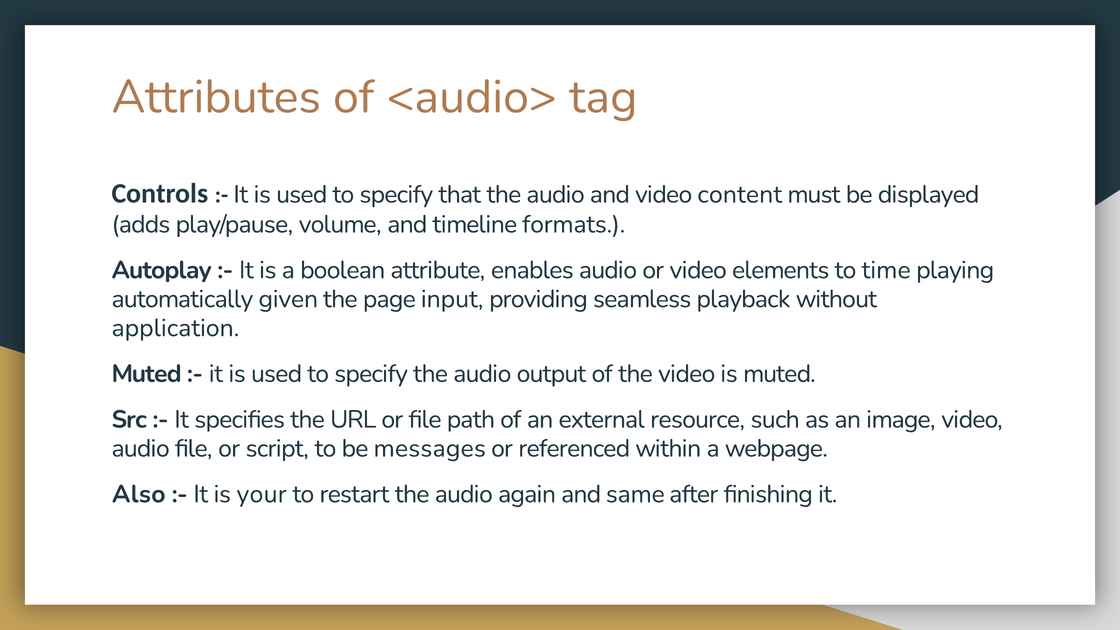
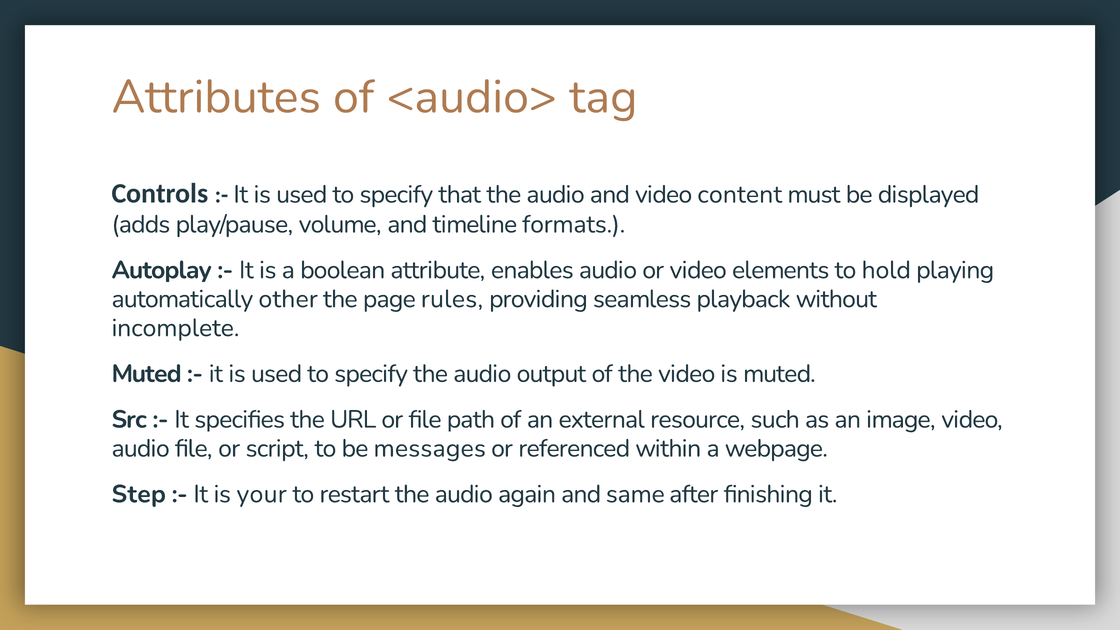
time: time -> hold
given: given -> other
input: input -> rules
application: application -> incomplete
Also: Also -> Step
